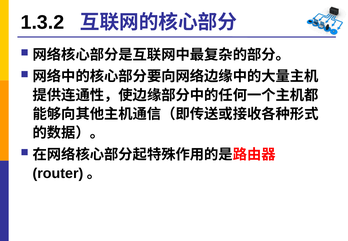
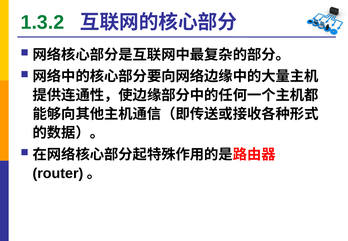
1.3.2 colour: black -> green
